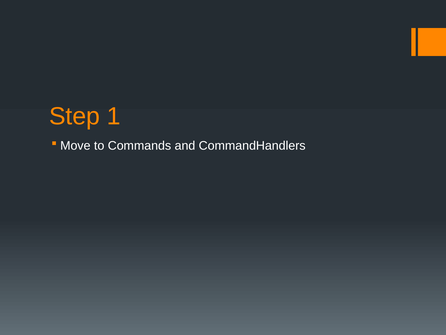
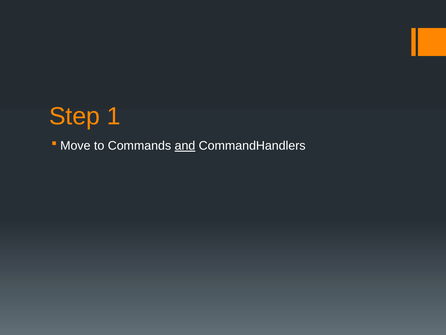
and underline: none -> present
